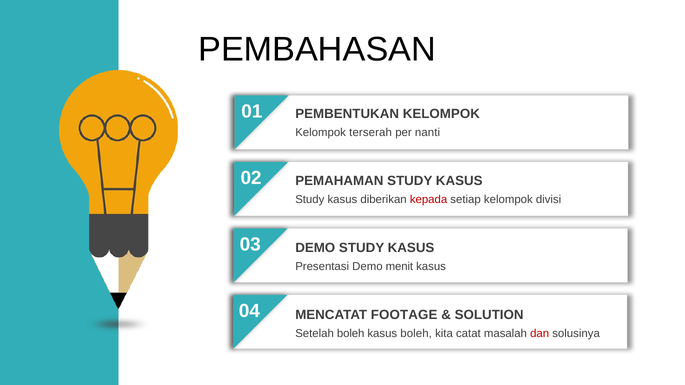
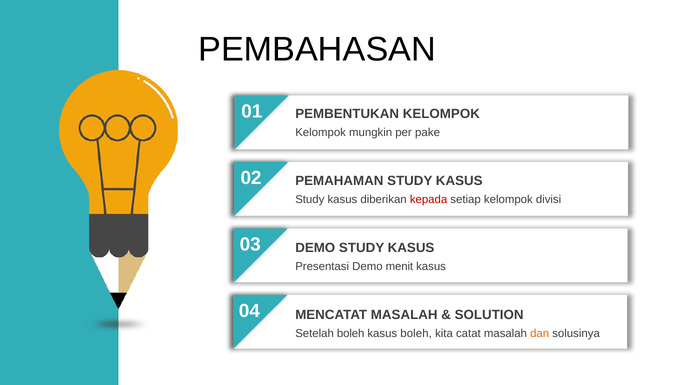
terserah: terserah -> mungkin
nanti: nanti -> pake
MENCATAT FOOTAGE: FOOTAGE -> MASALAH
dan colour: red -> orange
